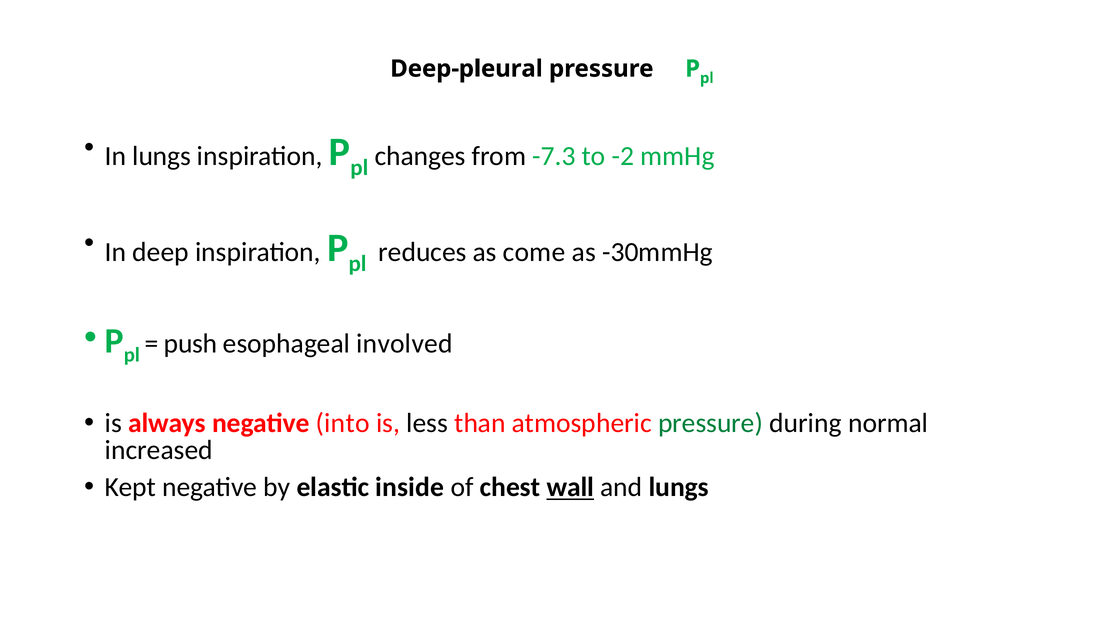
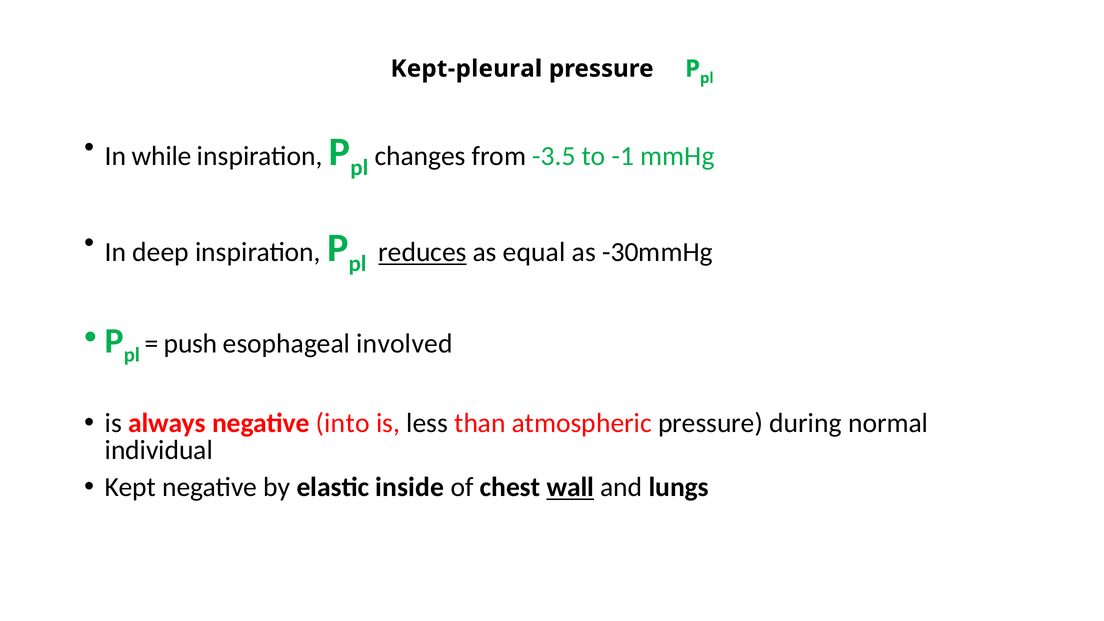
Deep-pleural: Deep-pleural -> Kept-pleural
In lungs: lungs -> while
-7.3: -7.3 -> -3.5
-2: -2 -> -1
reduces underline: none -> present
come: come -> equal
pressure at (711, 423) colour: green -> black
increased: increased -> individual
